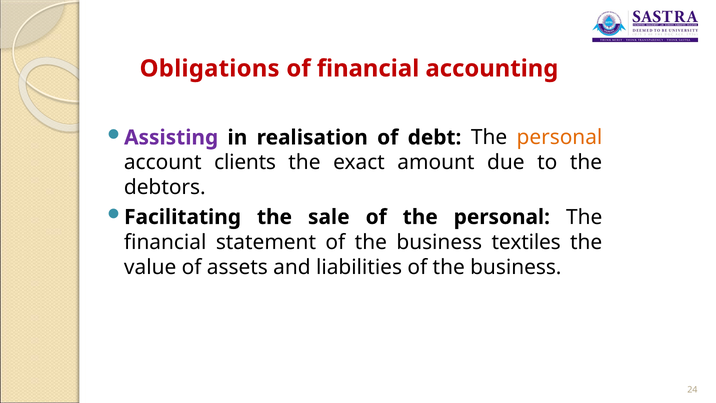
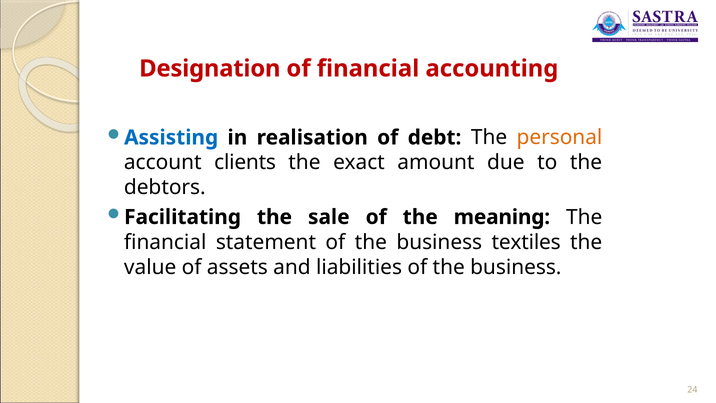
Obligations: Obligations -> Designation
Assisting colour: purple -> blue
of the personal: personal -> meaning
